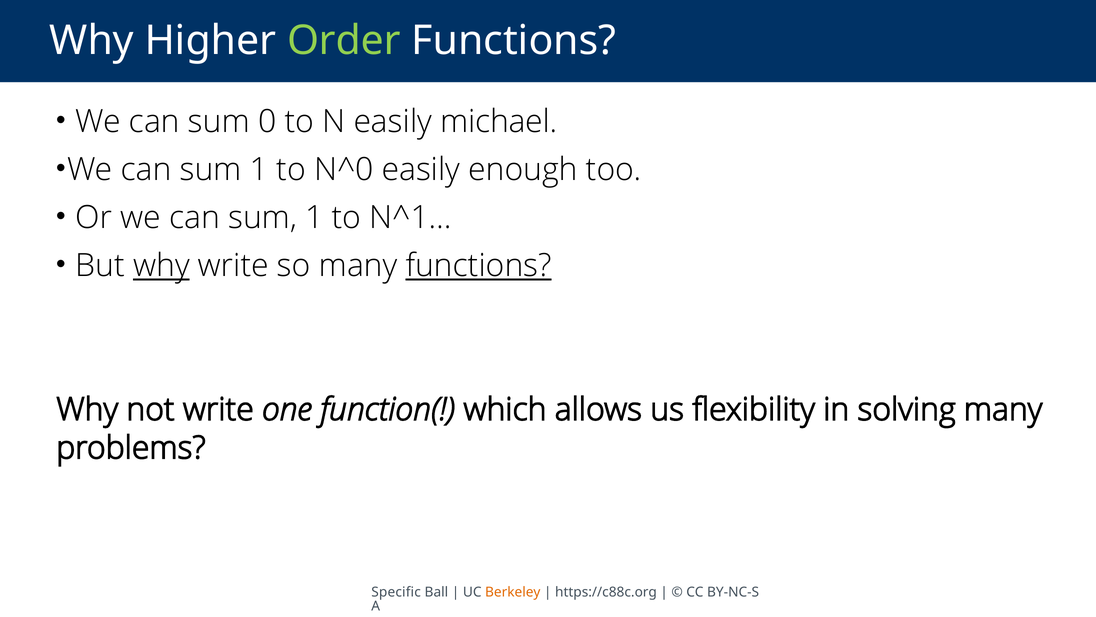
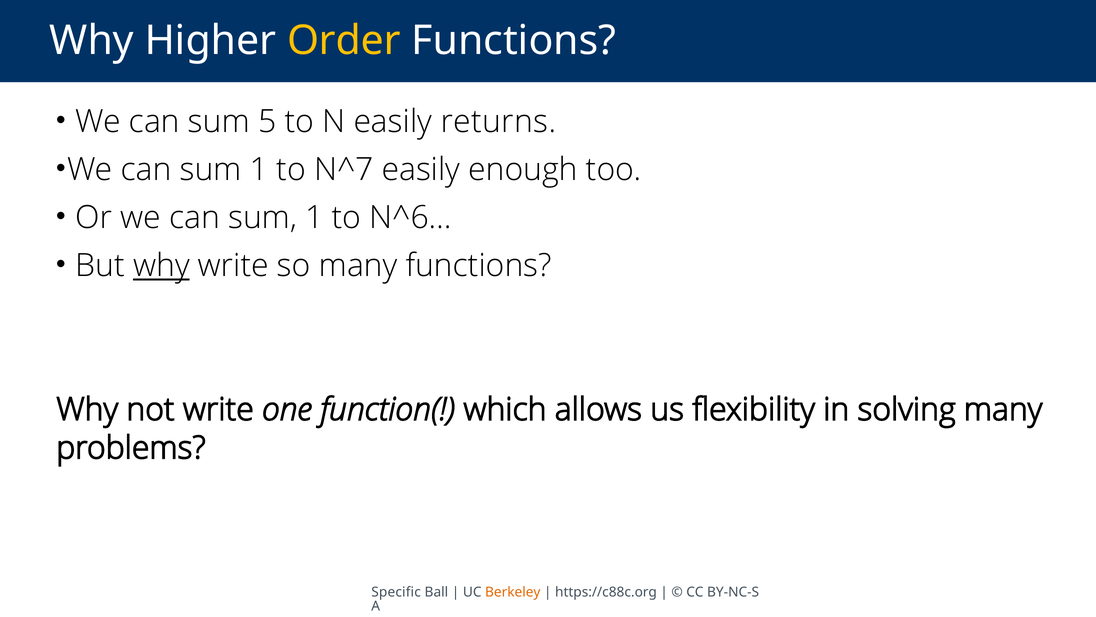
Order colour: light green -> yellow
0: 0 -> 5
michael: michael -> returns
N^0: N^0 -> N^7
N^1…: N^1… -> N^6…
functions at (479, 265) underline: present -> none
